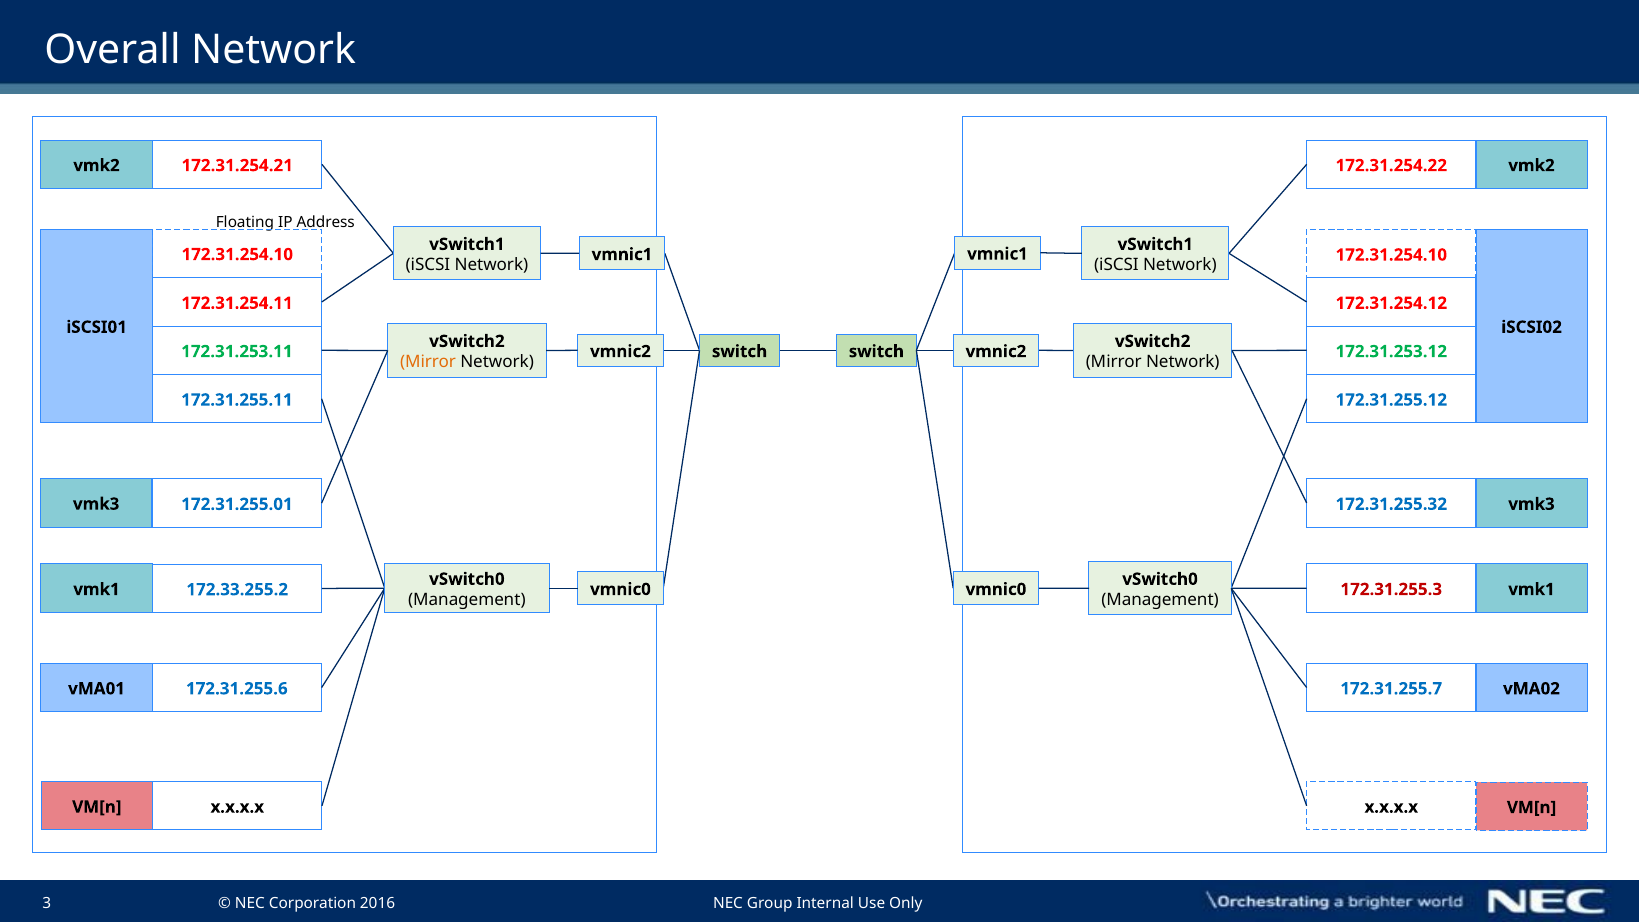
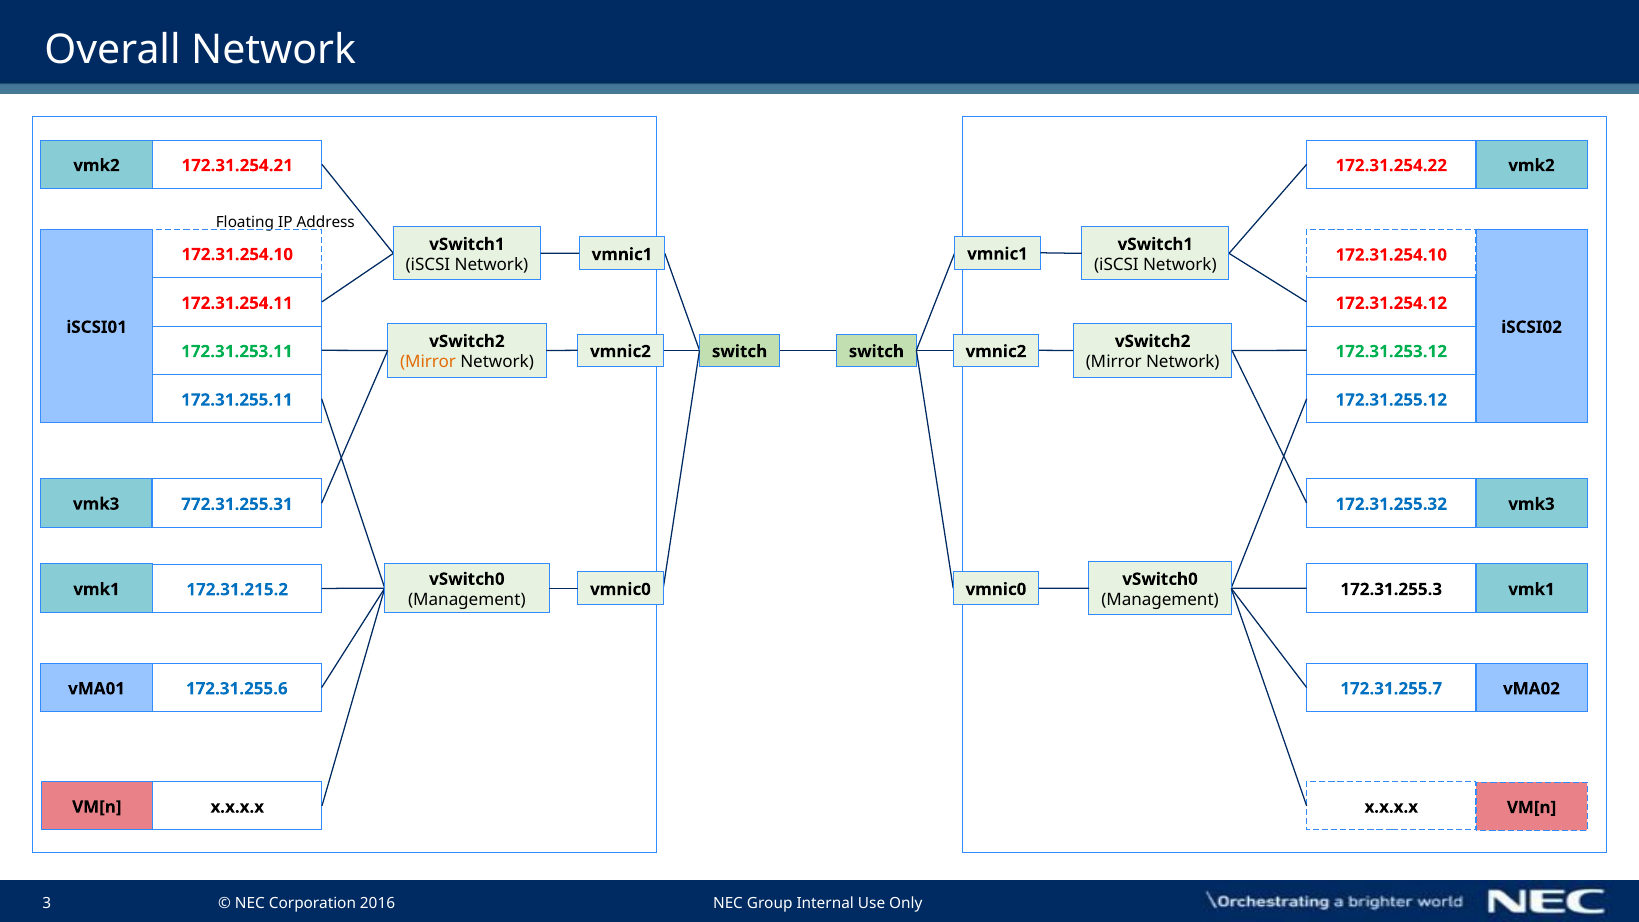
172.31.255.01: 172.31.255.01 -> 772.31.255.31
172.33.255.2: 172.33.255.2 -> 172.31.215.2
172.31.255.3 colour: red -> black
